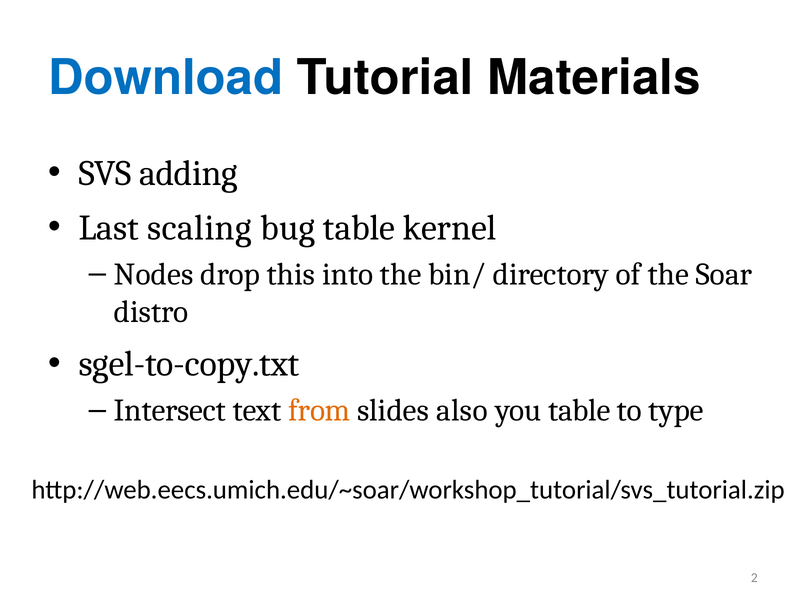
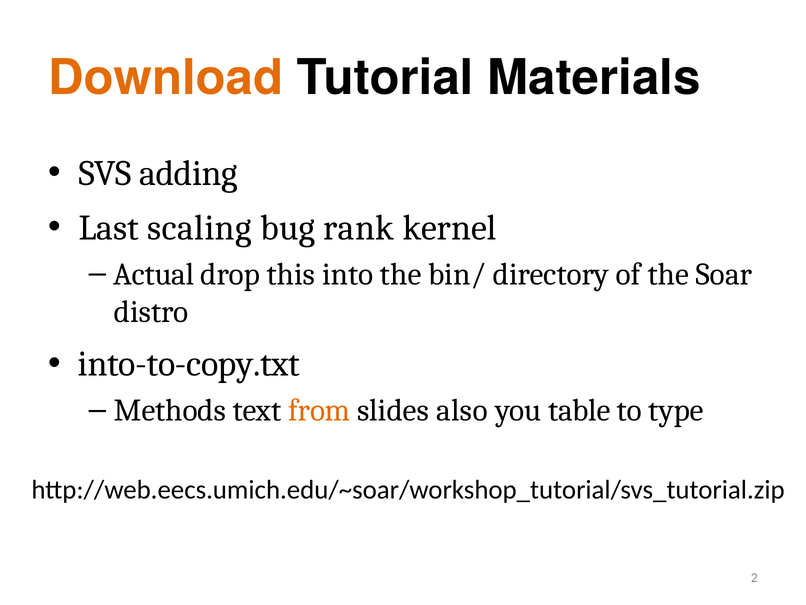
Download colour: blue -> orange
bug table: table -> rank
Nodes: Nodes -> Actual
sgel-to-copy.txt: sgel-to-copy.txt -> into-to-copy.txt
Intersect: Intersect -> Methods
